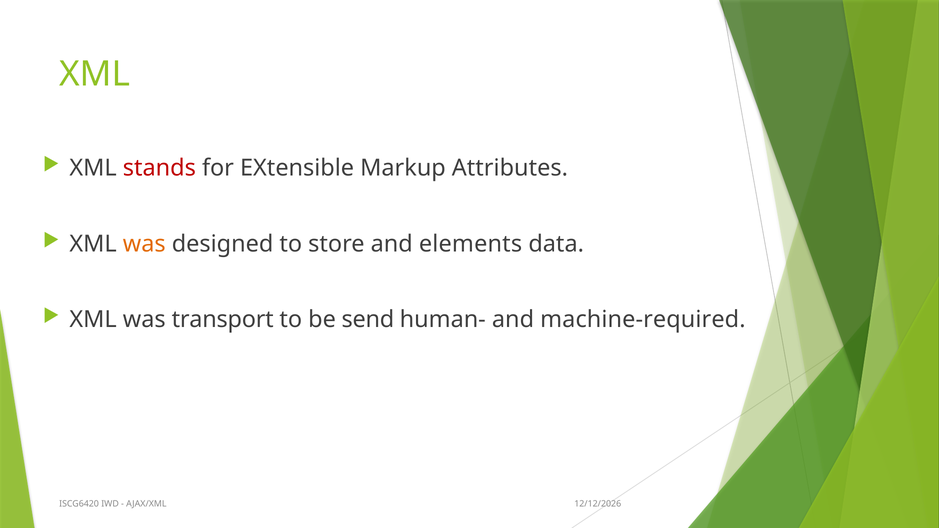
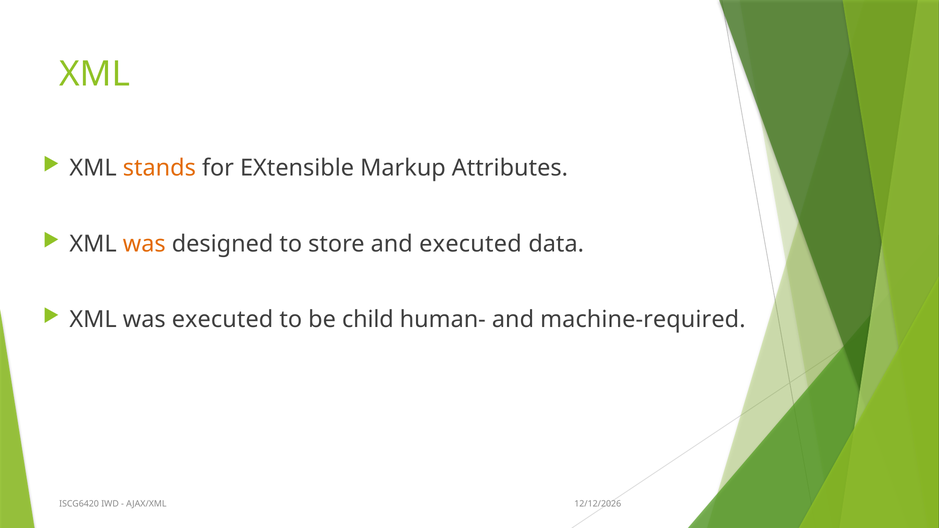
stands colour: red -> orange
and elements: elements -> executed
was transport: transport -> executed
send: send -> child
